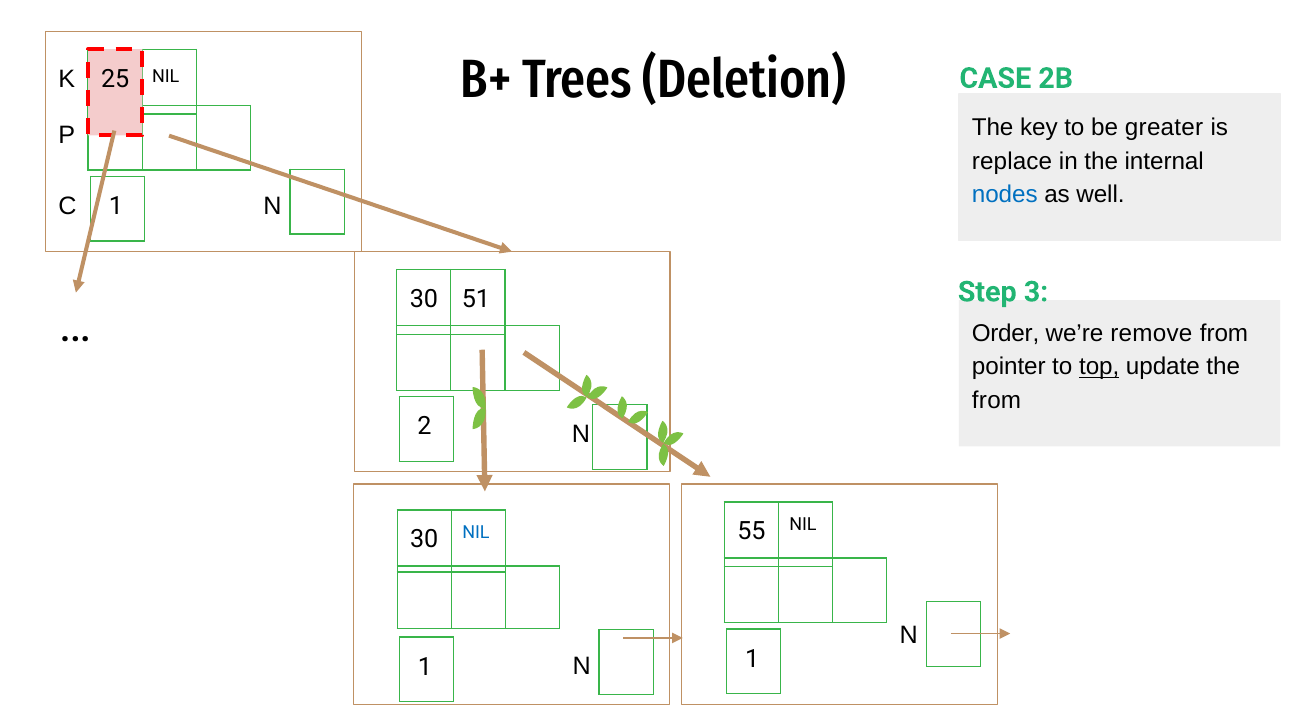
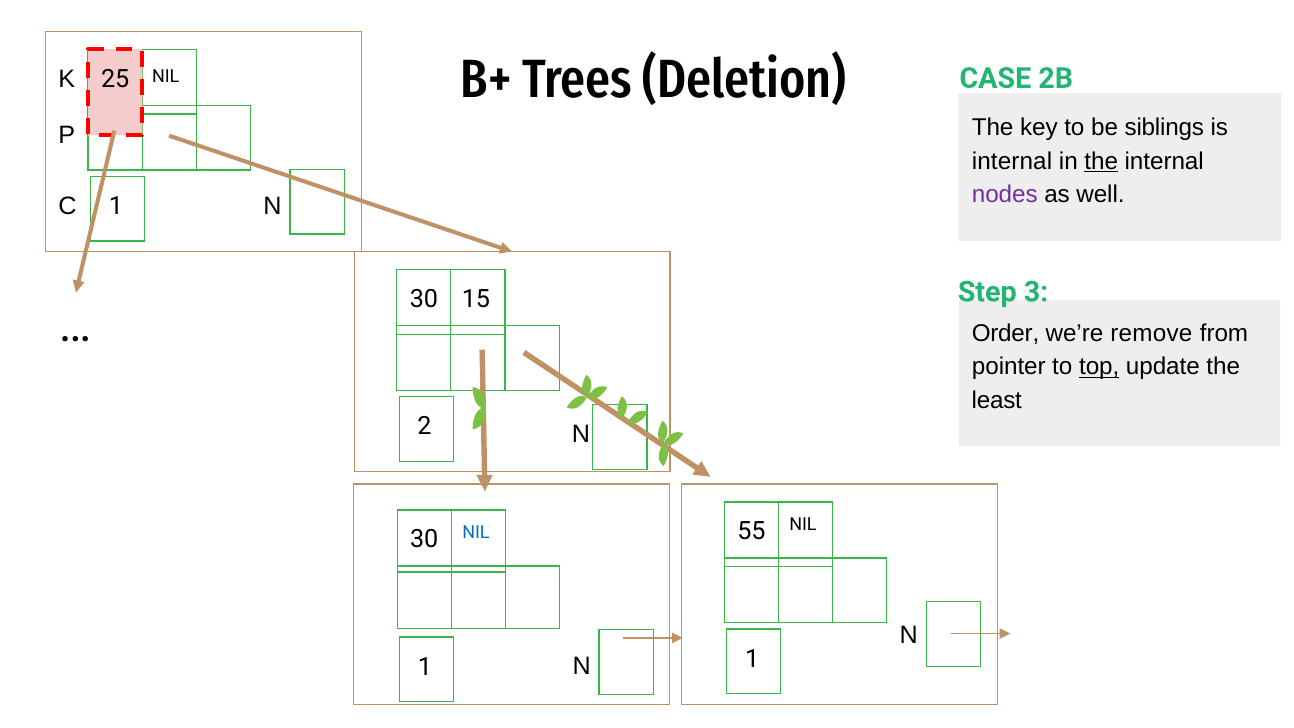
greater: greater -> siblings
replace at (1012, 161): replace -> internal
the at (1101, 161) underline: none -> present
nodes colour: blue -> purple
51: 51 -> 15
from at (997, 400): from -> least
